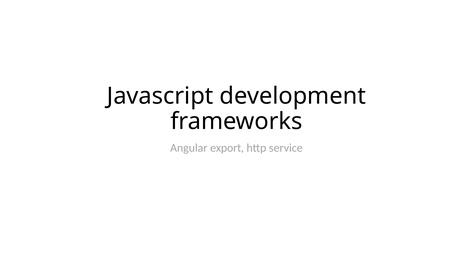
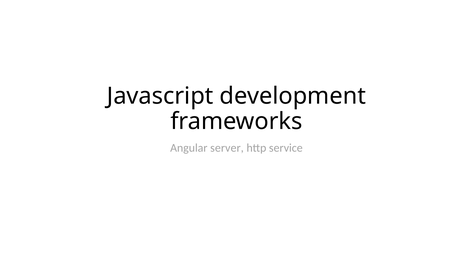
export: export -> server
